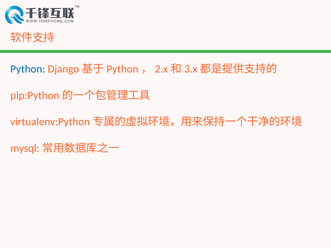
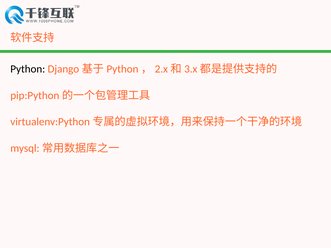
Python colour: blue -> black
